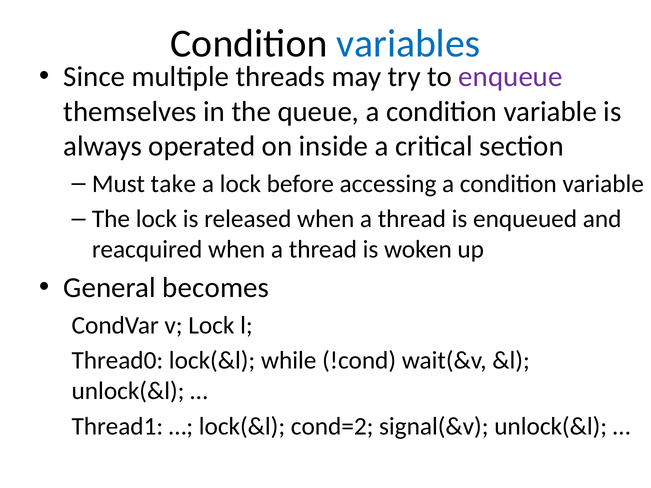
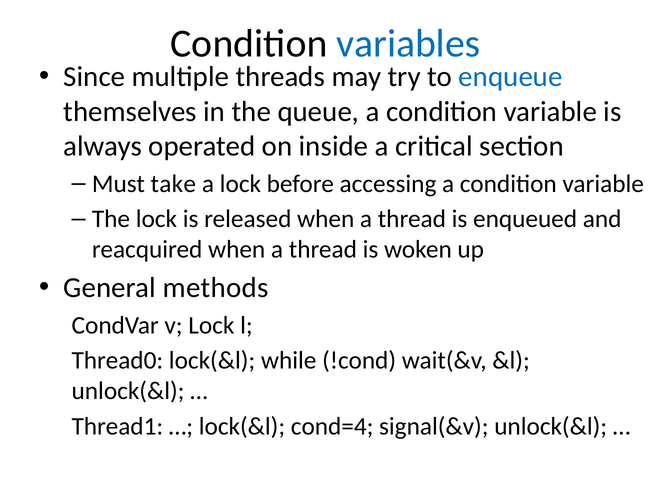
enqueue colour: purple -> blue
becomes: becomes -> methods
cond=2: cond=2 -> cond=4
